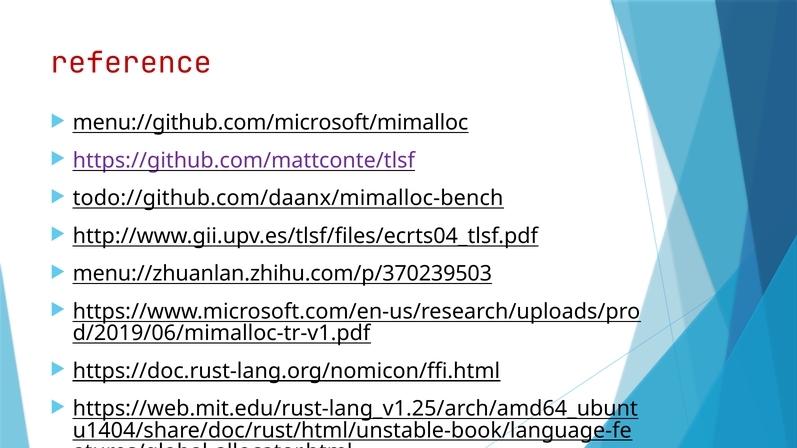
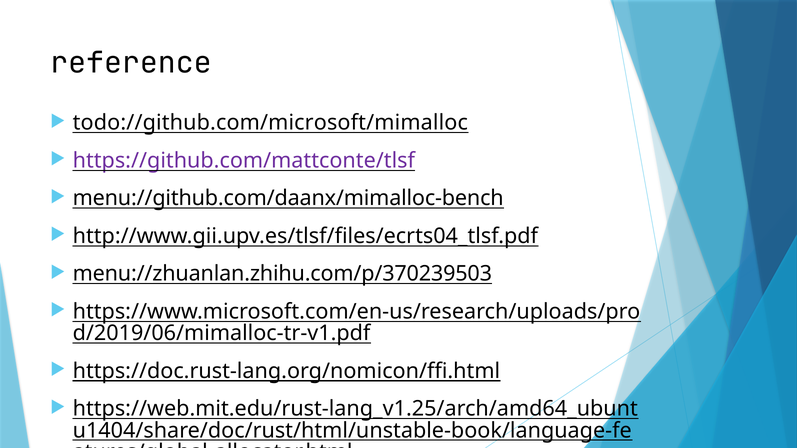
reference colour: red -> black
menu://github.com/microsoft/mimalloc: menu://github.com/microsoft/mimalloc -> todo://github.com/microsoft/mimalloc
todo://github.com/daanx/mimalloc-bench: todo://github.com/daanx/mimalloc-bench -> menu://github.com/daanx/mimalloc-bench
